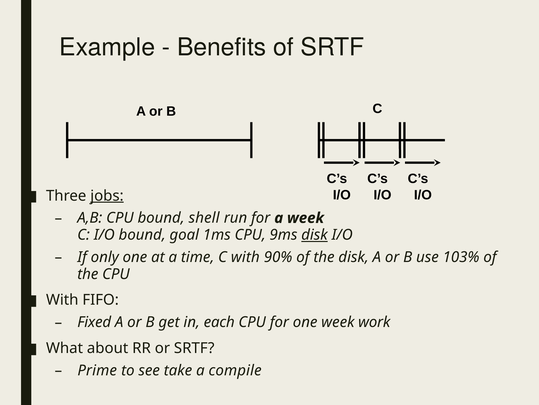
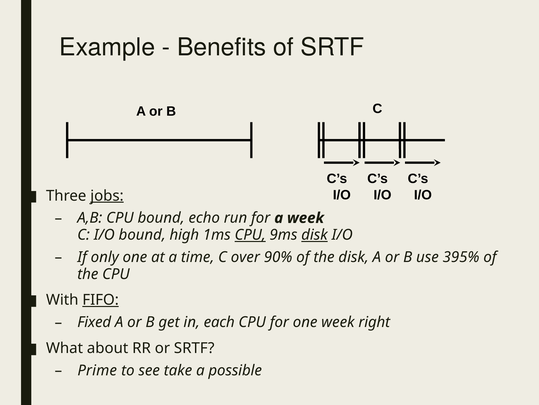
shell: shell -> echo
goal: goal -> high
CPU at (250, 235) underline: none -> present
C with: with -> over
103%: 103% -> 395%
FIFO underline: none -> present
work: work -> right
compile: compile -> possible
